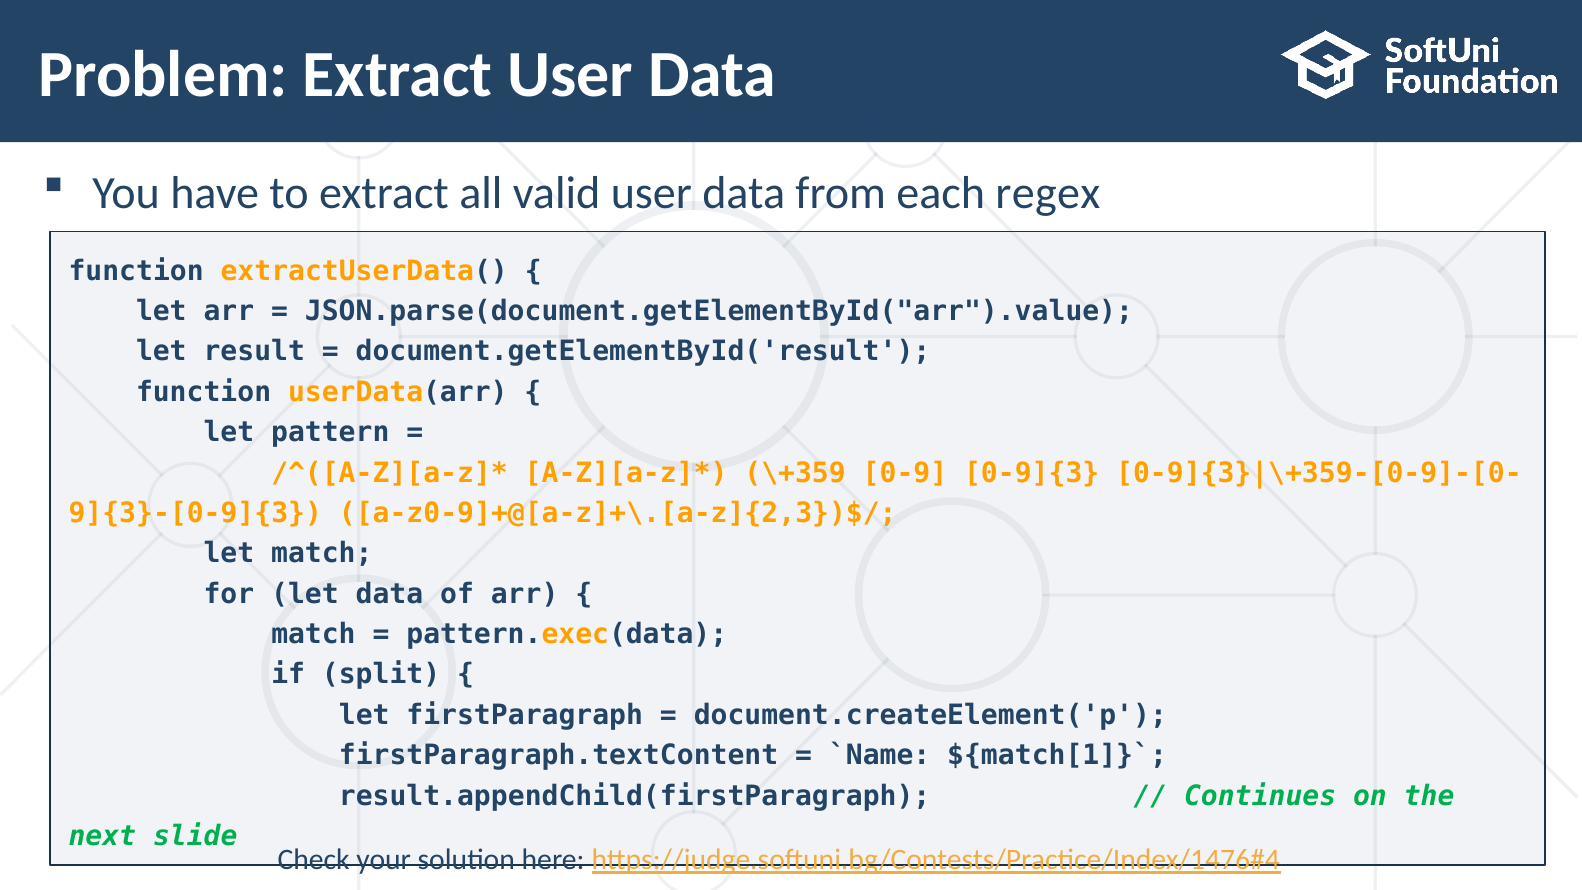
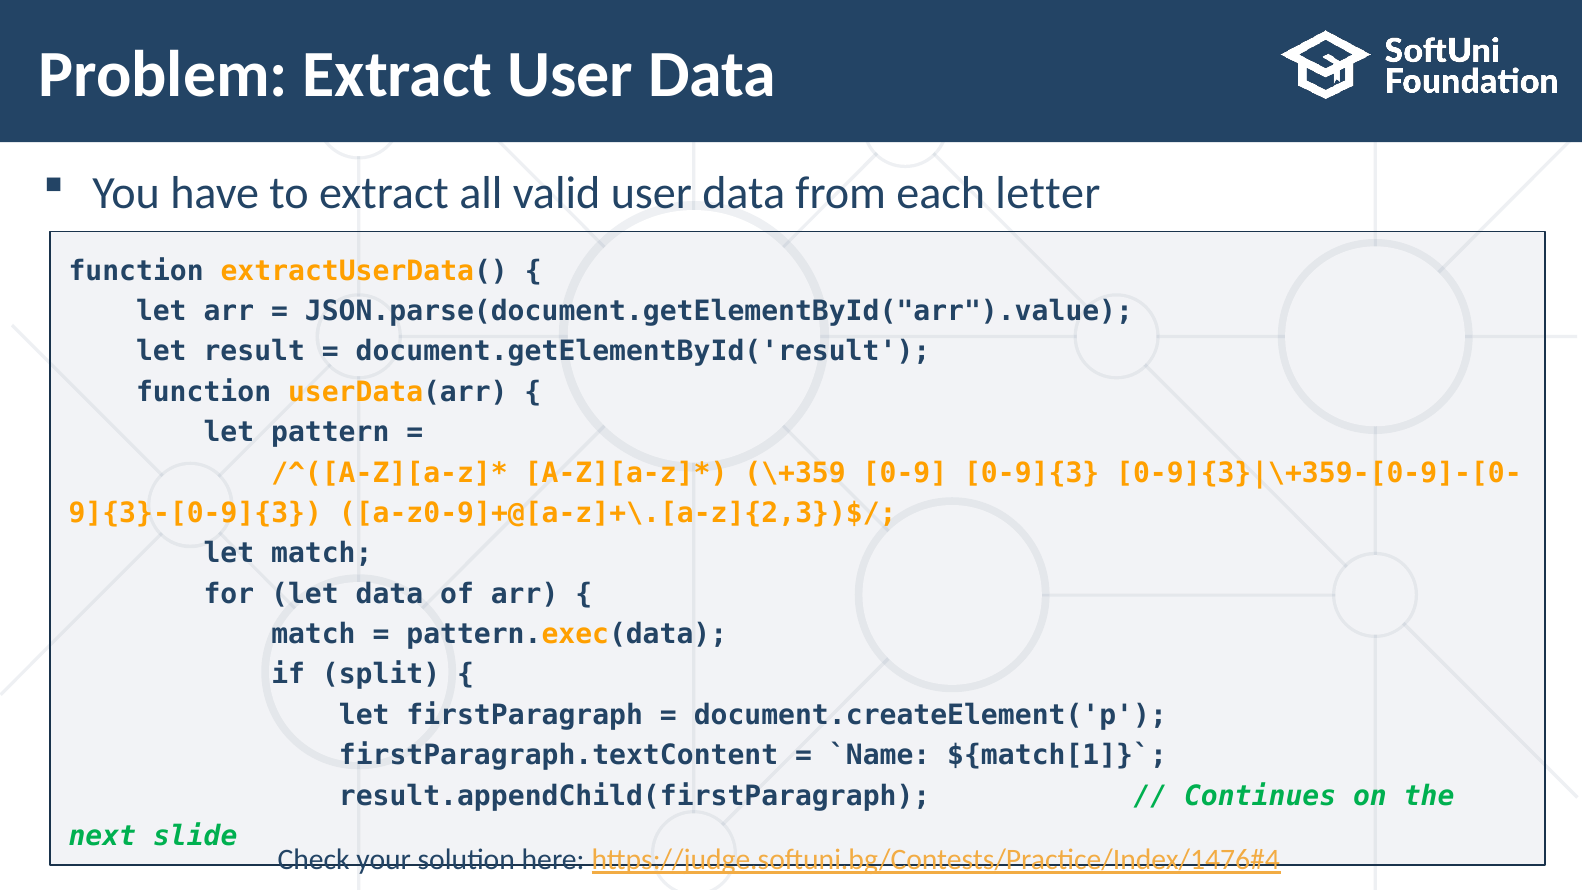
regex: regex -> letter
